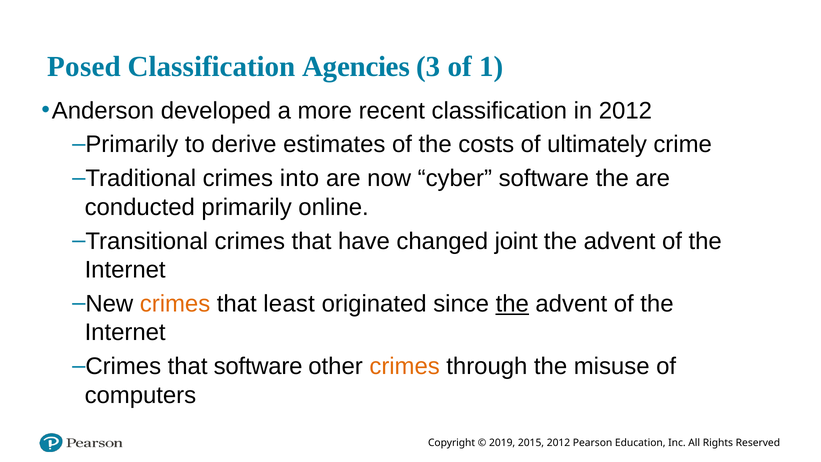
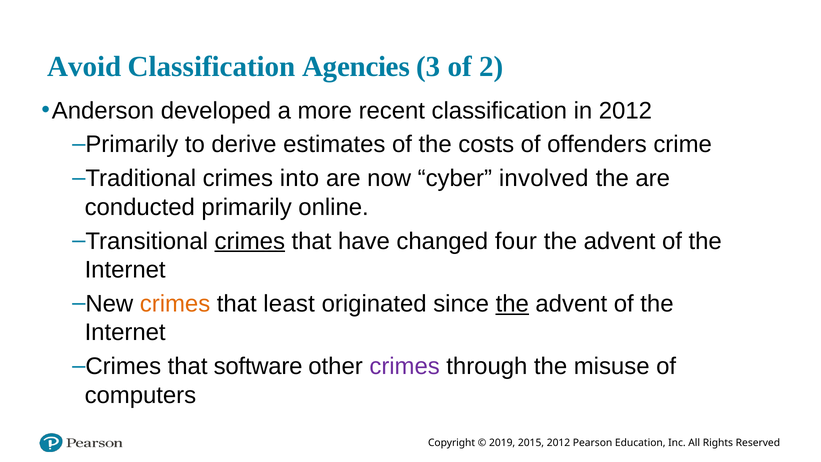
Posed: Posed -> Avoid
1: 1 -> 2
ultimately: ultimately -> offenders
cyber software: software -> involved
crimes at (250, 241) underline: none -> present
joint: joint -> four
crimes at (405, 366) colour: orange -> purple
